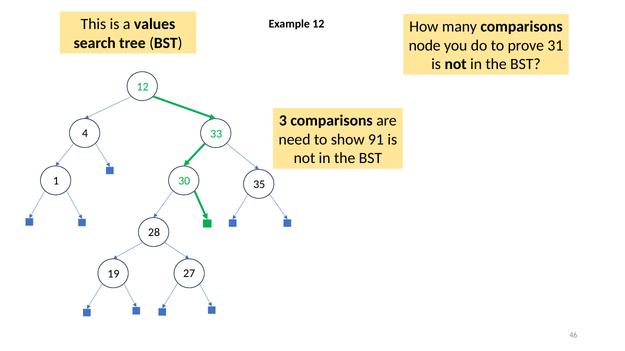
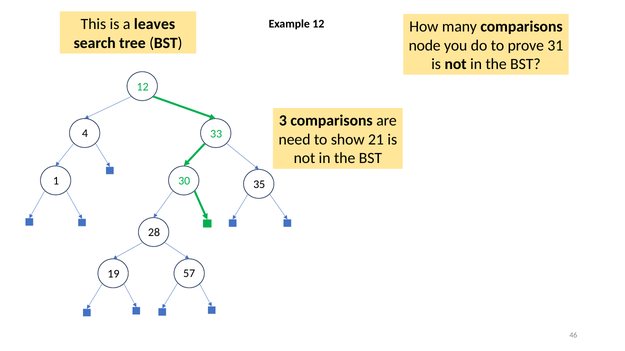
values: values -> leaves
91: 91 -> 21
27: 27 -> 57
